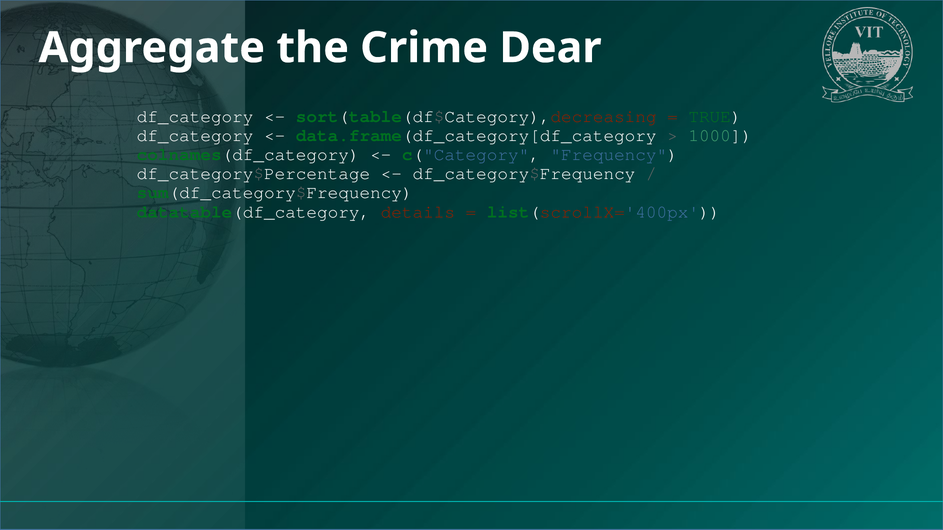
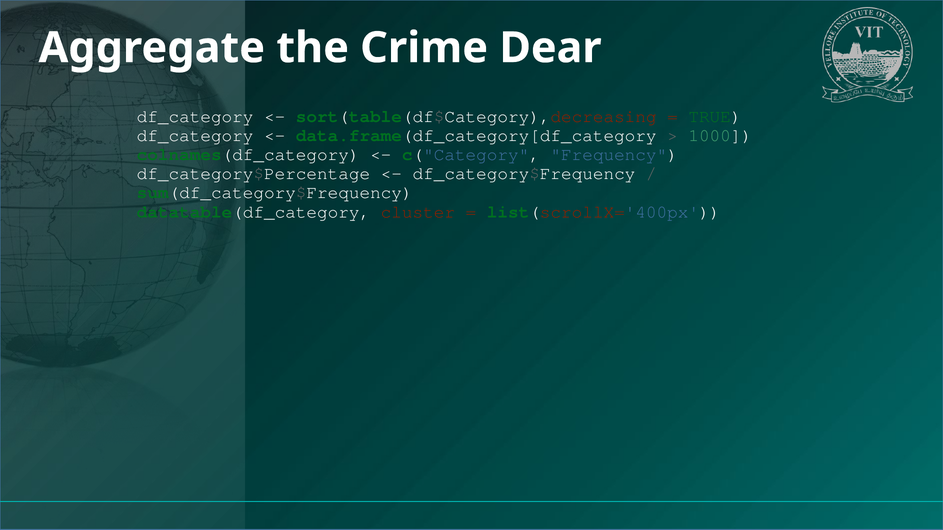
details: details -> cluster
